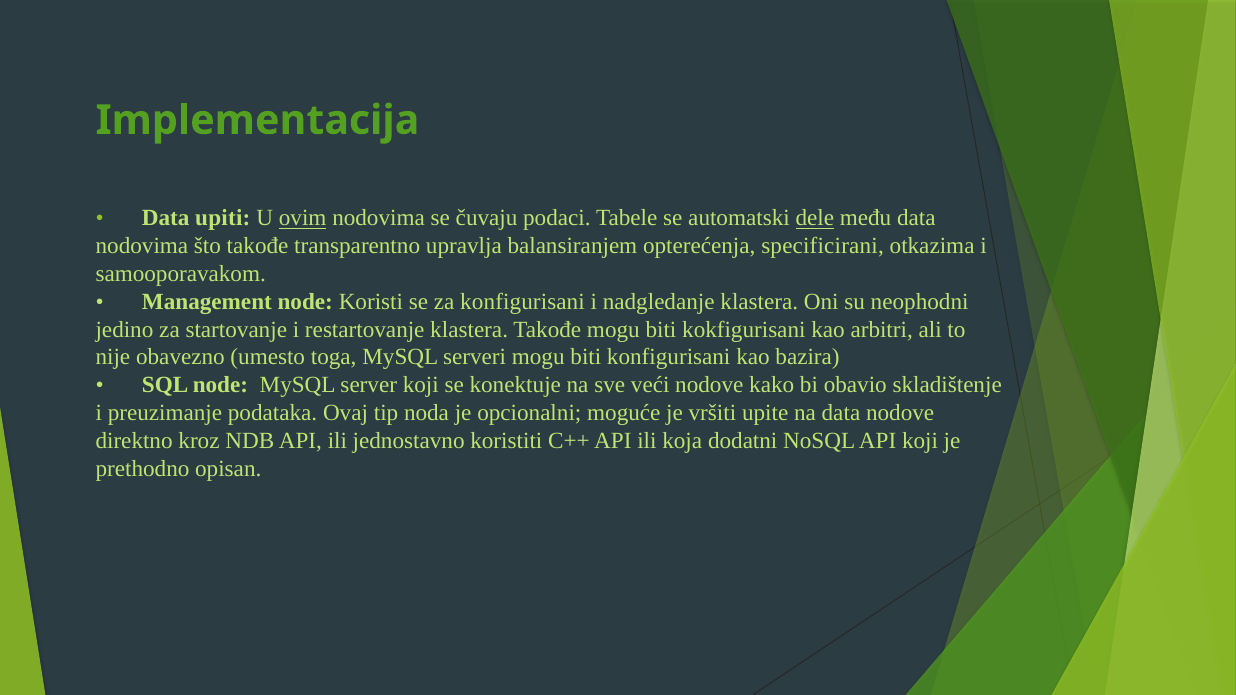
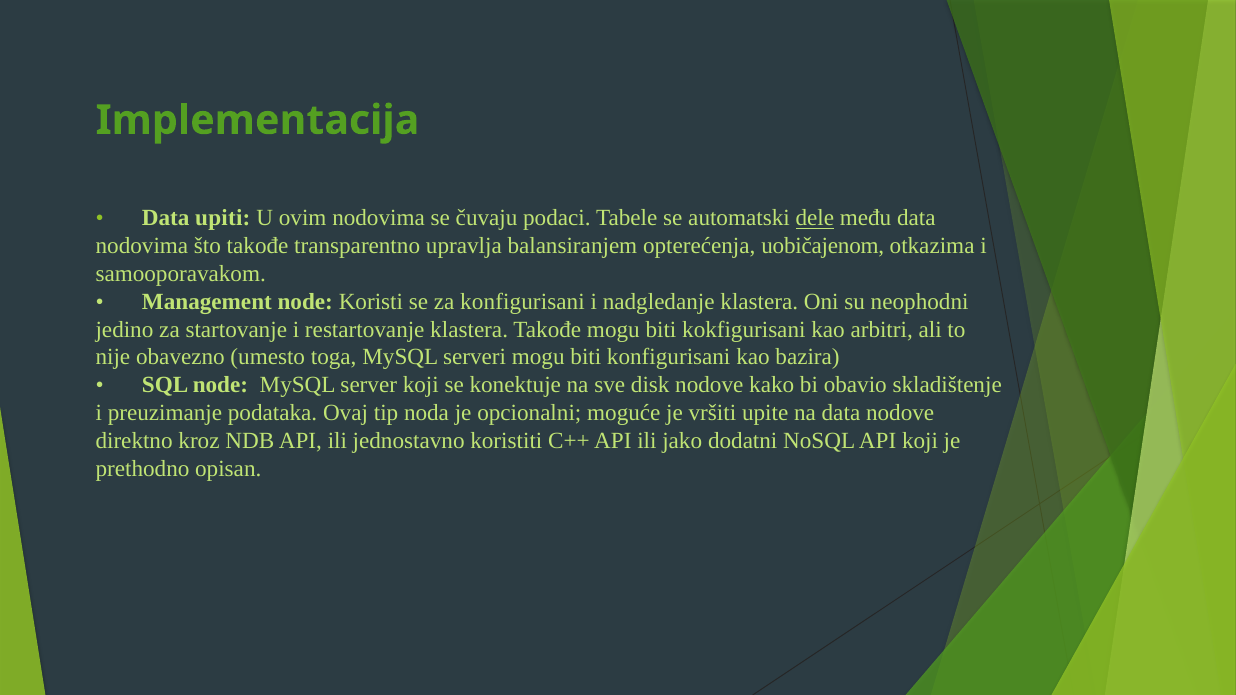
ovim underline: present -> none
specificirani: specificirani -> uobičajenom
veći: veći -> disk
koja: koja -> jako
